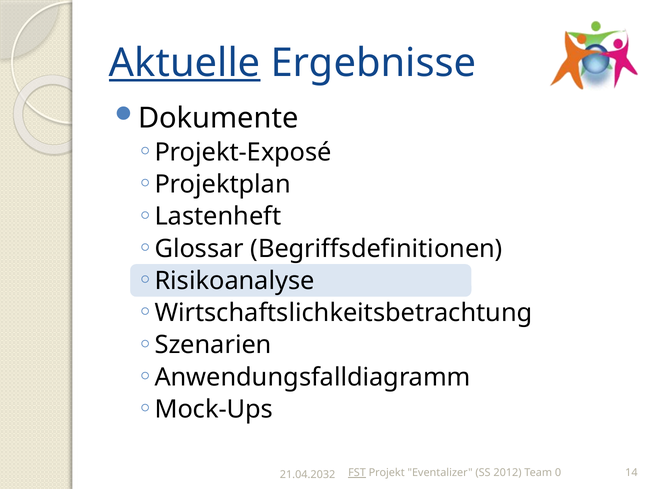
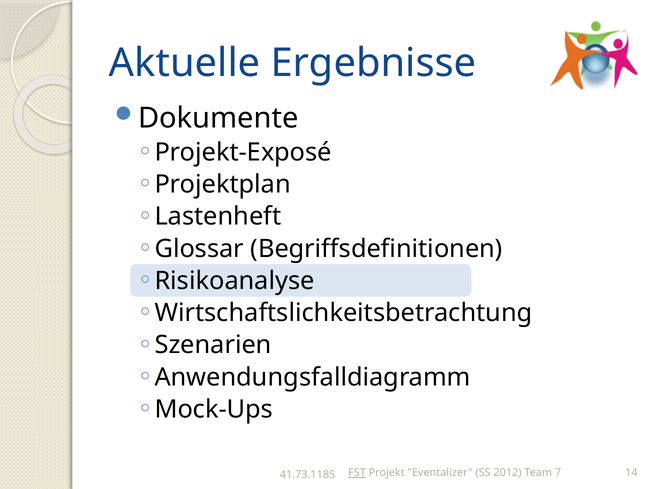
Aktuelle underline: present -> none
0: 0 -> 7
21.04.2032: 21.04.2032 -> 41.73.1185
